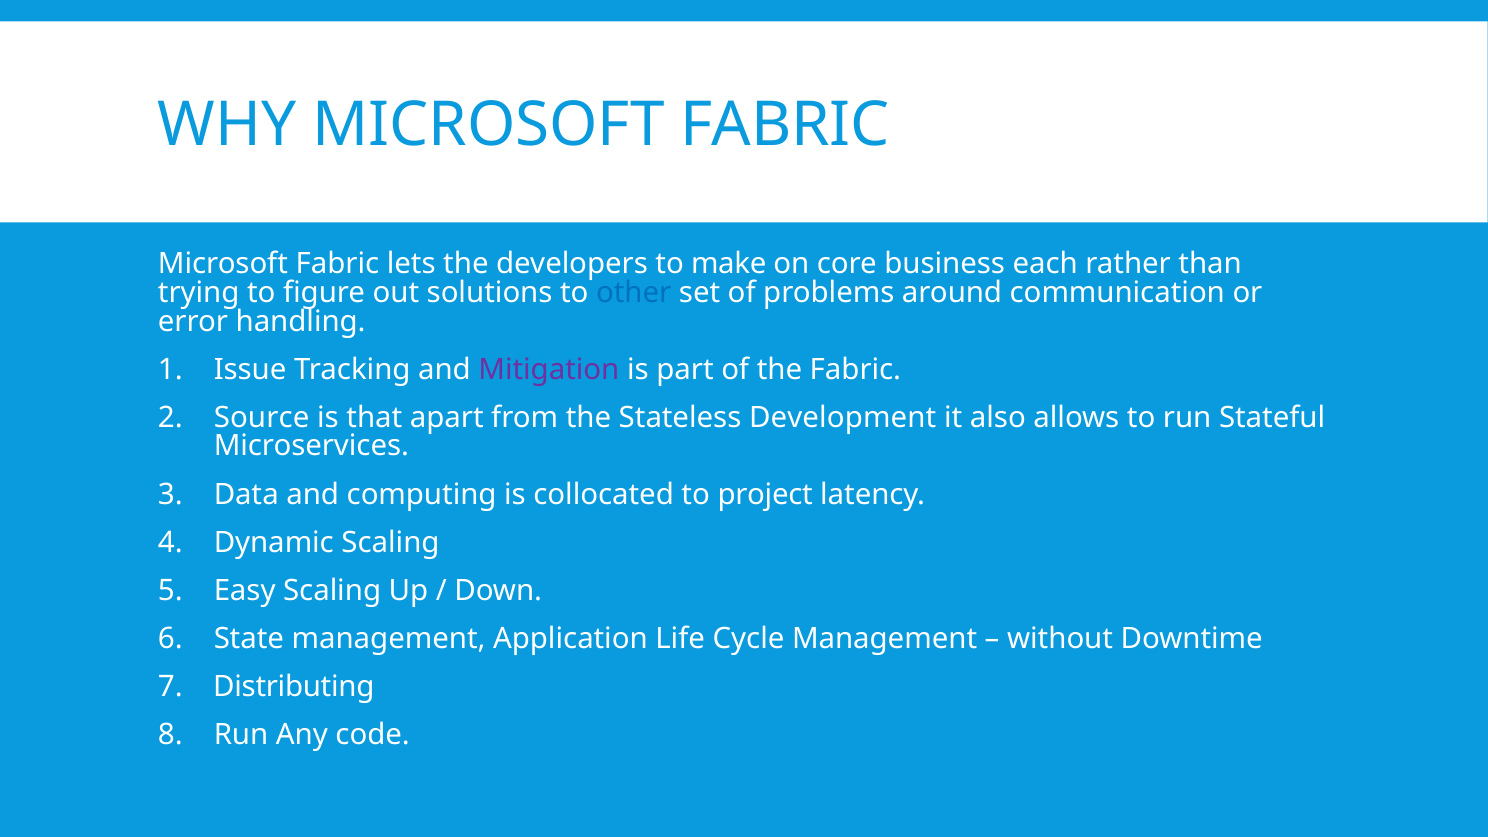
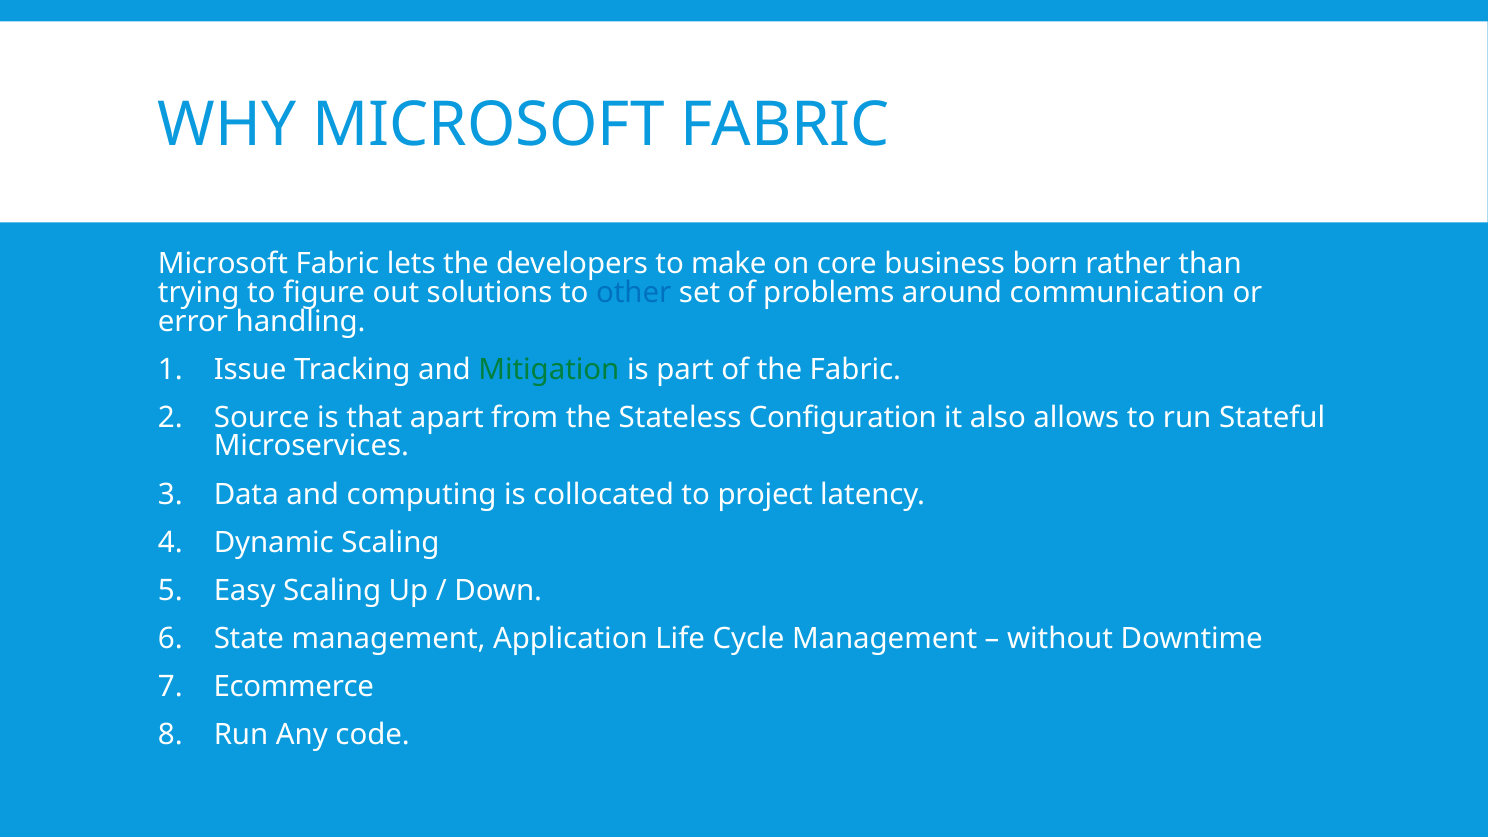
each: each -> born
Mitigation colour: purple -> green
Development: Development -> Configuration
Distributing: Distributing -> Ecommerce
